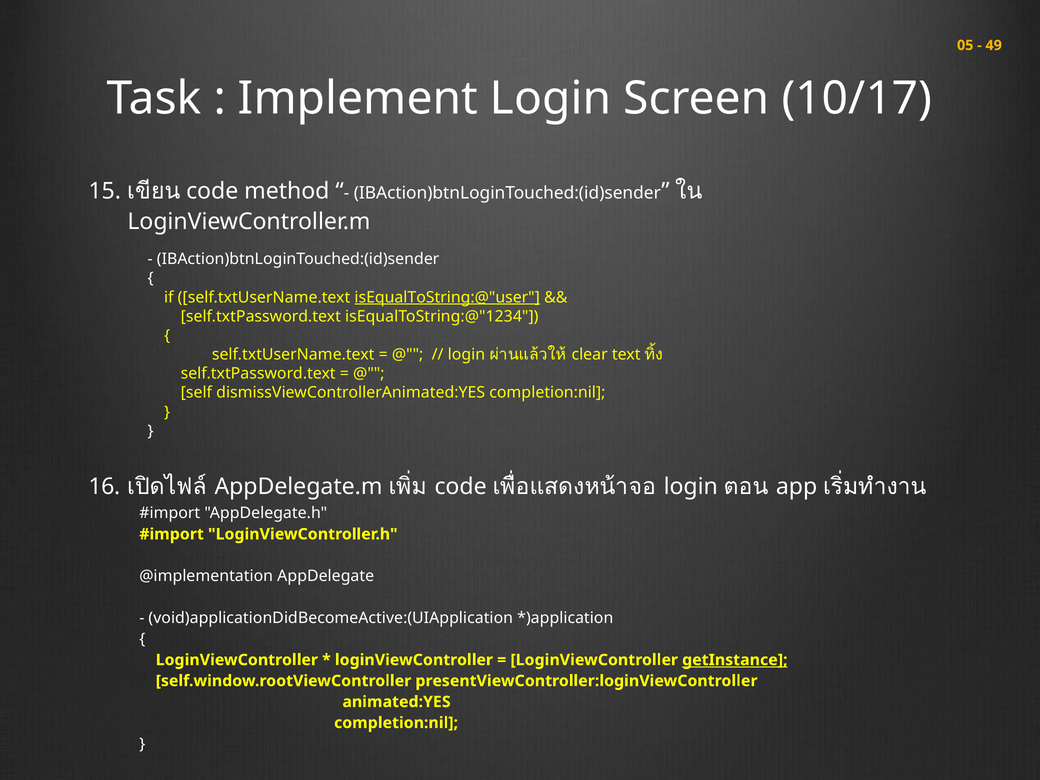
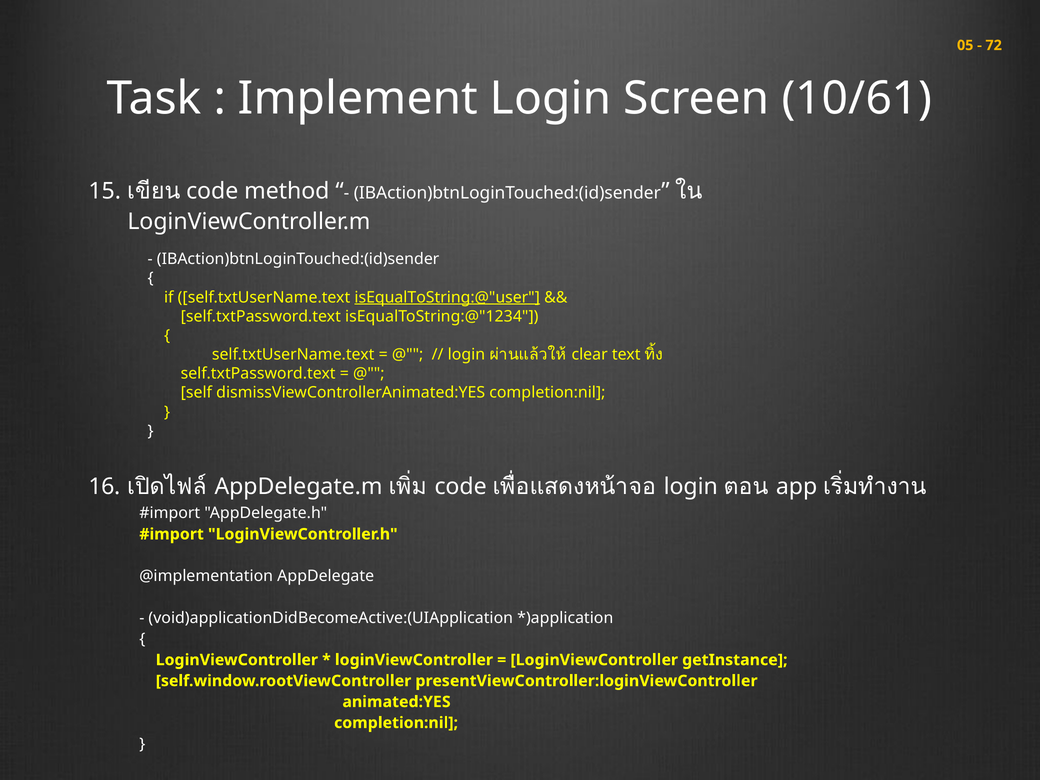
49: 49 -> 72
10/17: 10/17 -> 10/61
getInstance underline: present -> none
